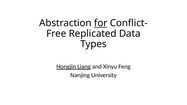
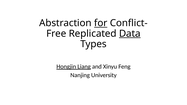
Data underline: none -> present
